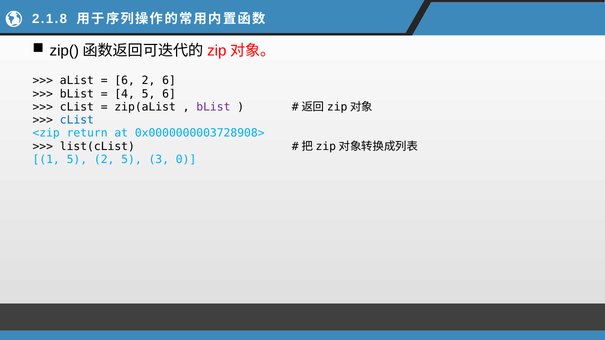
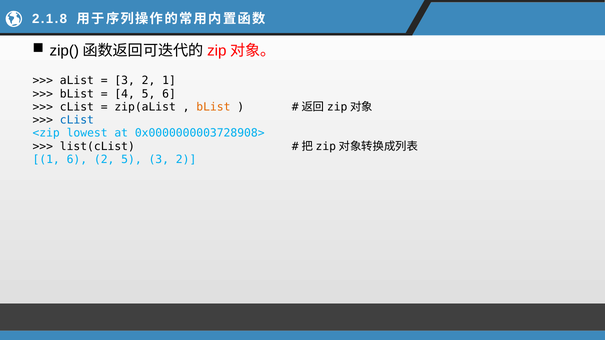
6 at (125, 81): 6 -> 3
2 6: 6 -> 1
bList at (213, 107) colour: purple -> orange
return: return -> lowest
1 5: 5 -> 6
5 3 0: 0 -> 2
